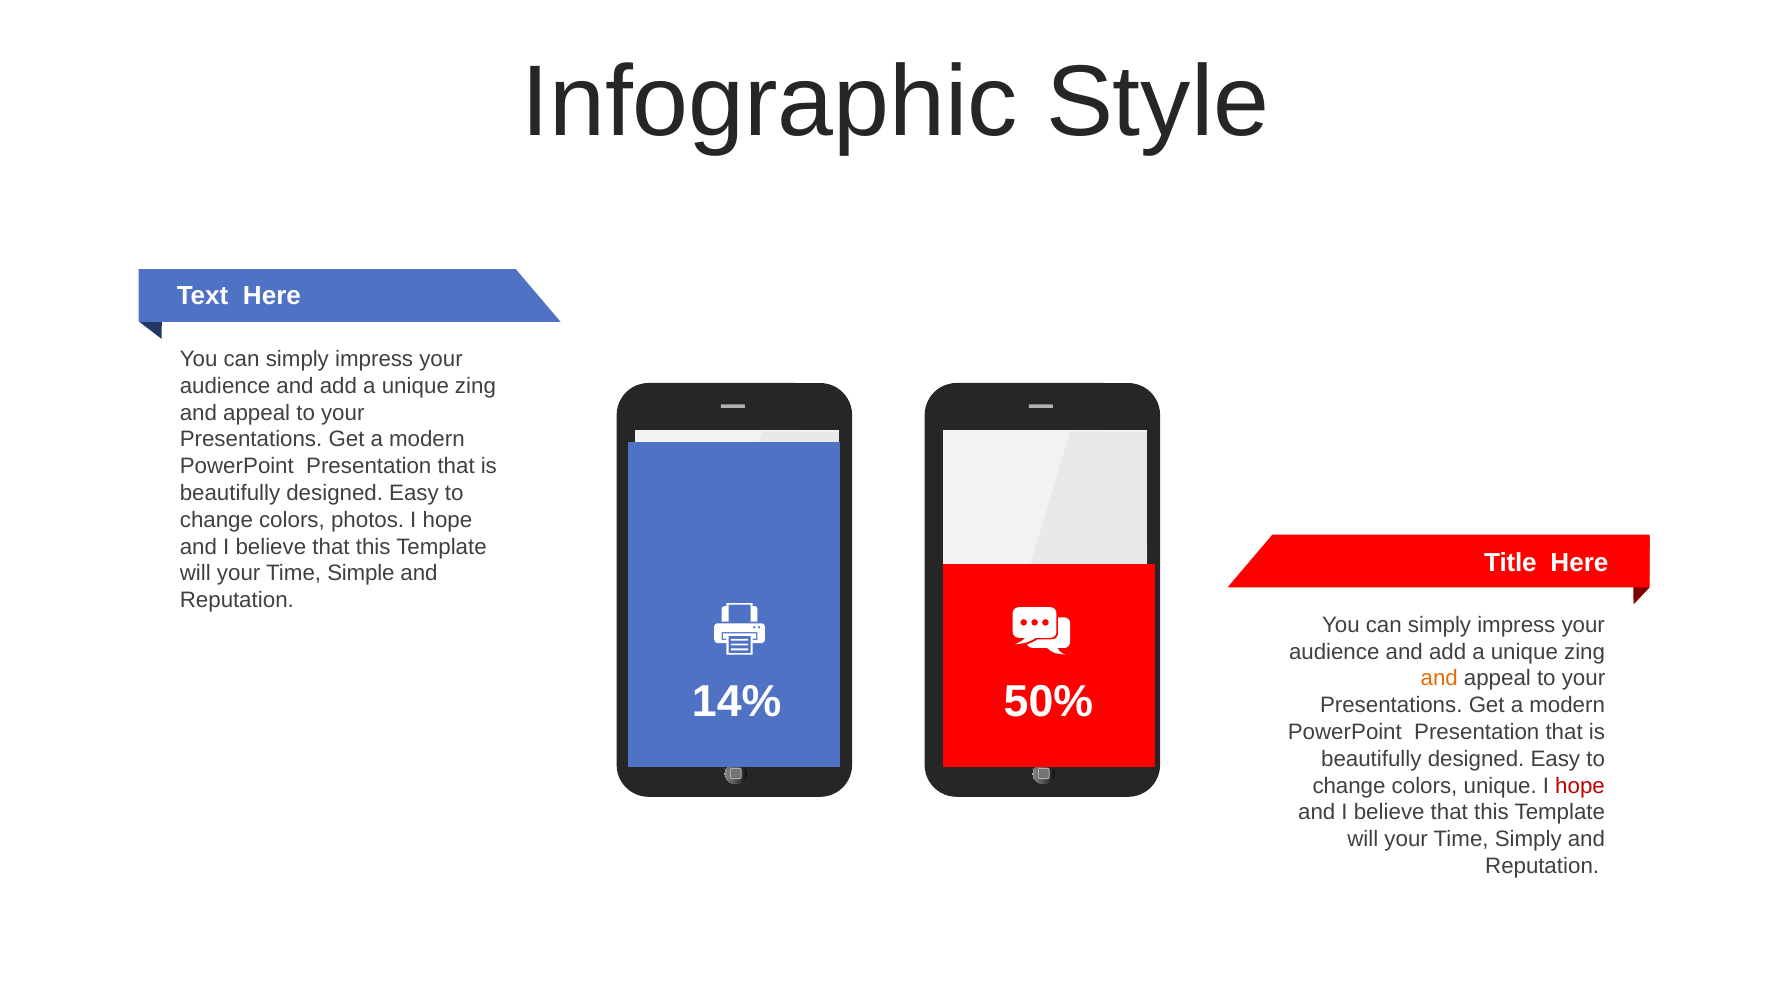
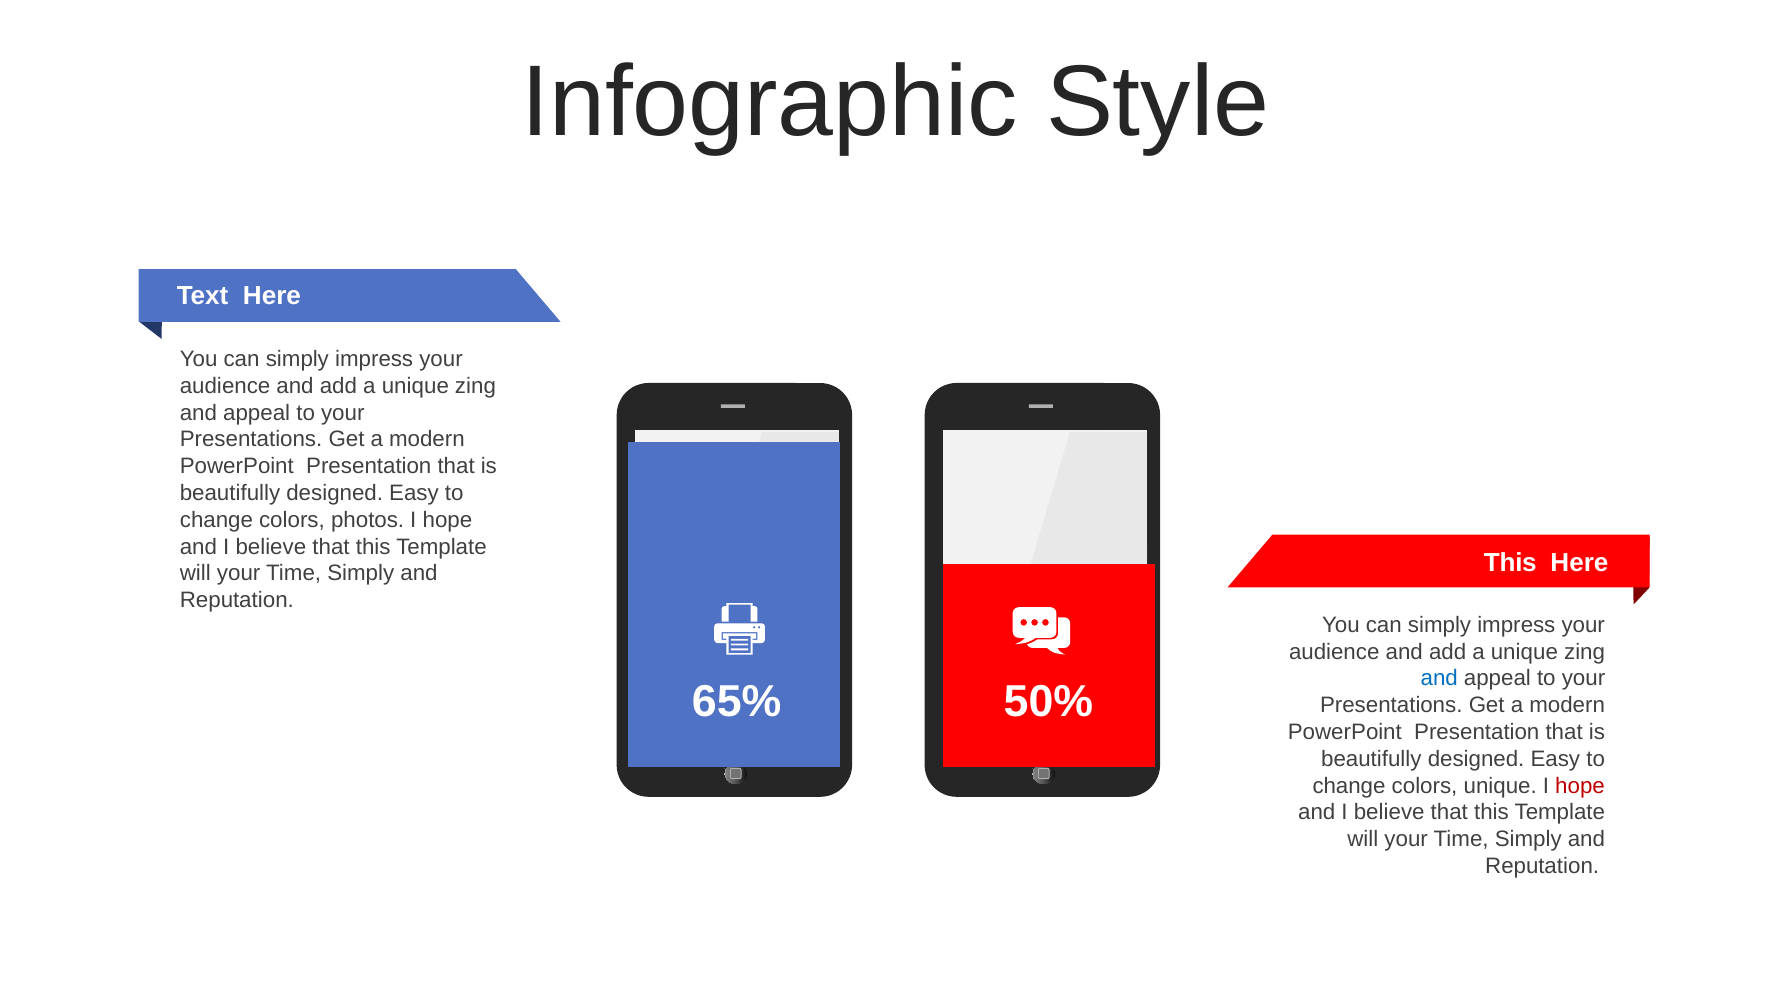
Title at (1510, 563): Title -> This
Simple at (361, 574): Simple -> Simply
and at (1439, 679) colour: orange -> blue
14%: 14% -> 65%
